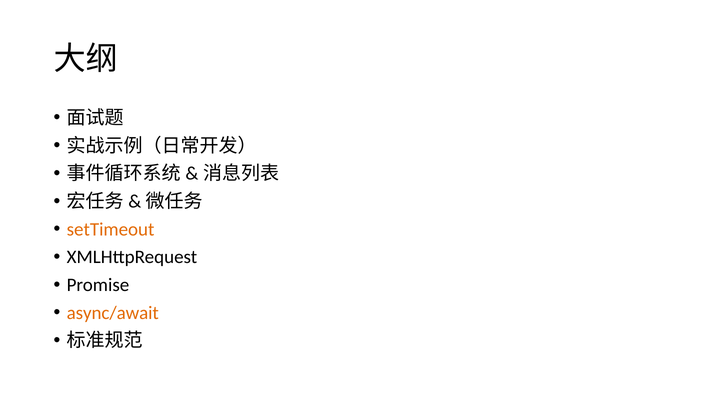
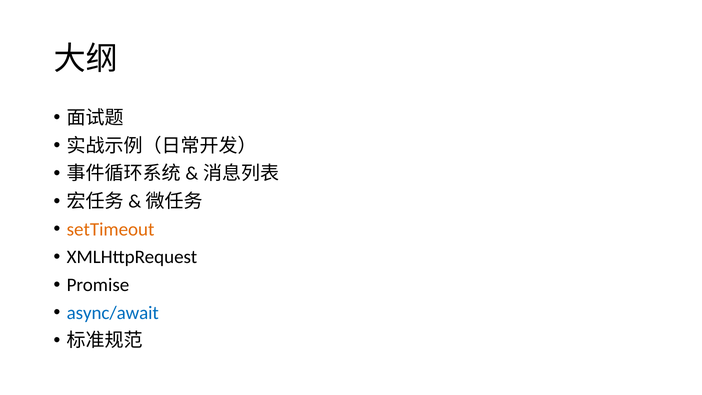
async/await colour: orange -> blue
